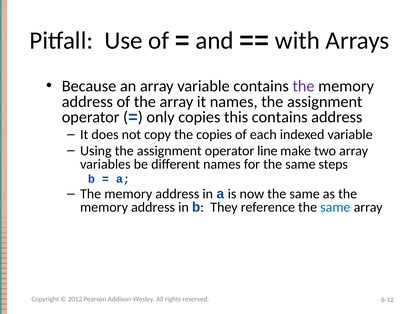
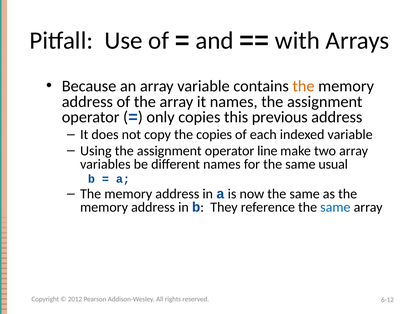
the at (303, 86) colour: purple -> orange
this contains: contains -> previous
steps: steps -> usual
